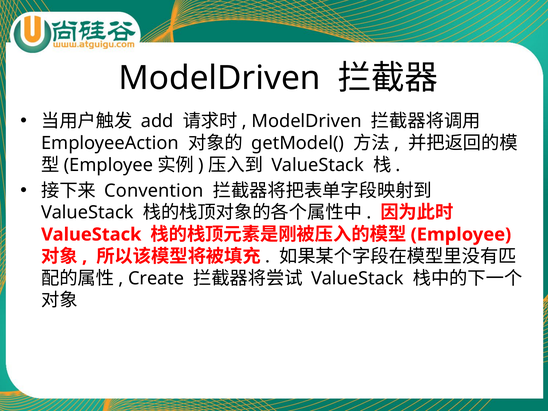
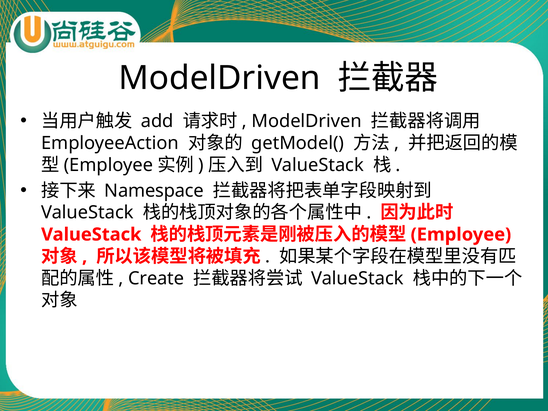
Convention: Convention -> Namespace
